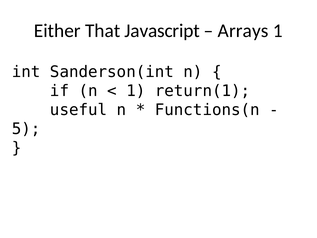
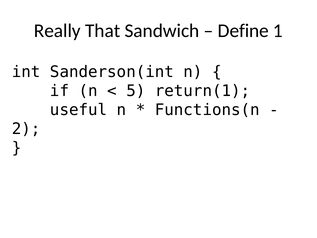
Either: Either -> Really
Javascript: Javascript -> Sandwich
Arrays: Arrays -> Define
1 at (136, 91): 1 -> 5
5: 5 -> 2
